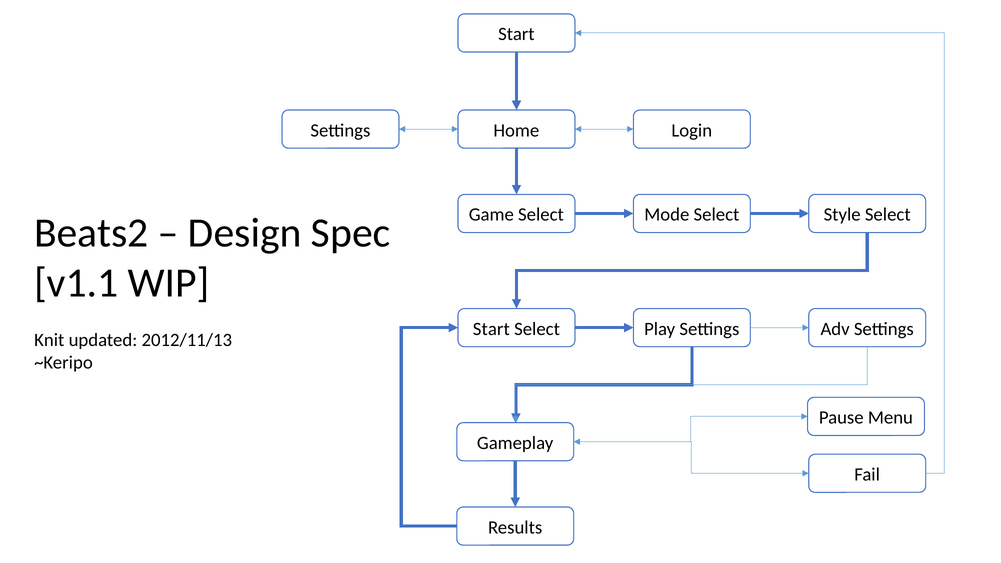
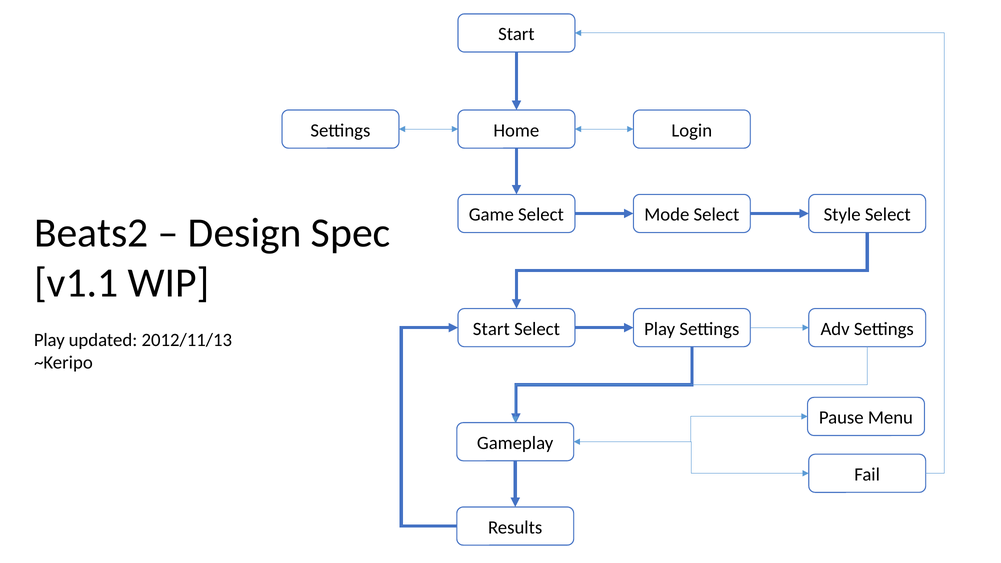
Knit at (49, 340): Knit -> Play
